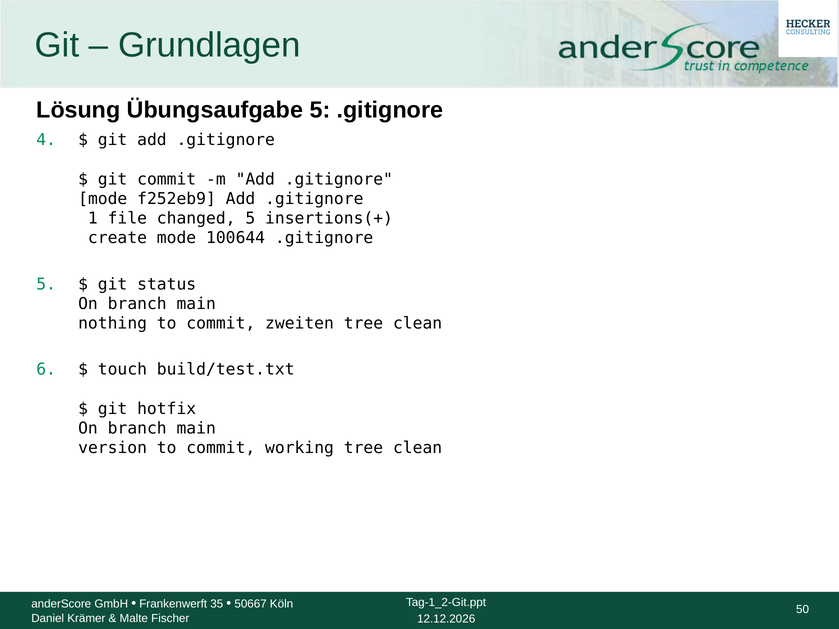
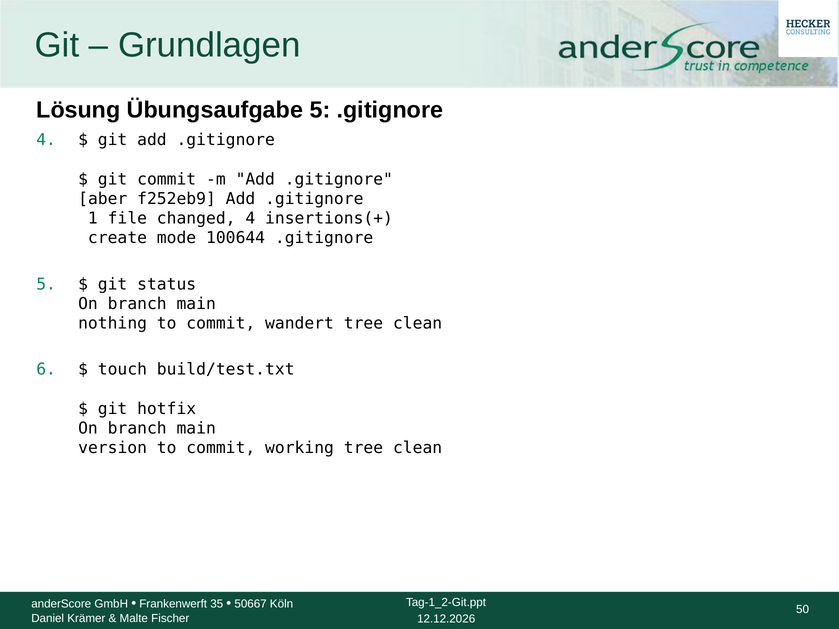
mode at (103, 199): mode -> aber
changed 5: 5 -> 4
zweiten: zweiten -> wandert
